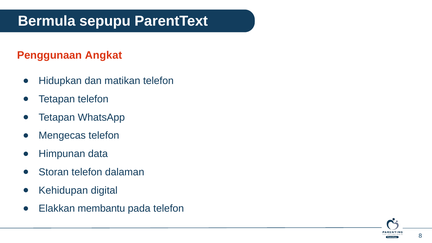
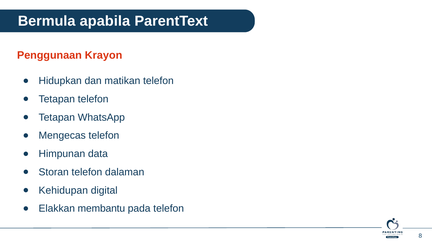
sepupu: sepupu -> apabila
Angkat: Angkat -> Krayon
